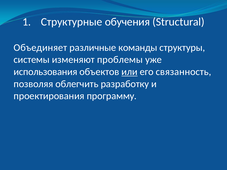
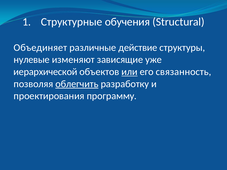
команды: команды -> действие
системы: системы -> нулевые
проблемы: проблемы -> зависящие
использования: использования -> иерархической
облегчить underline: none -> present
